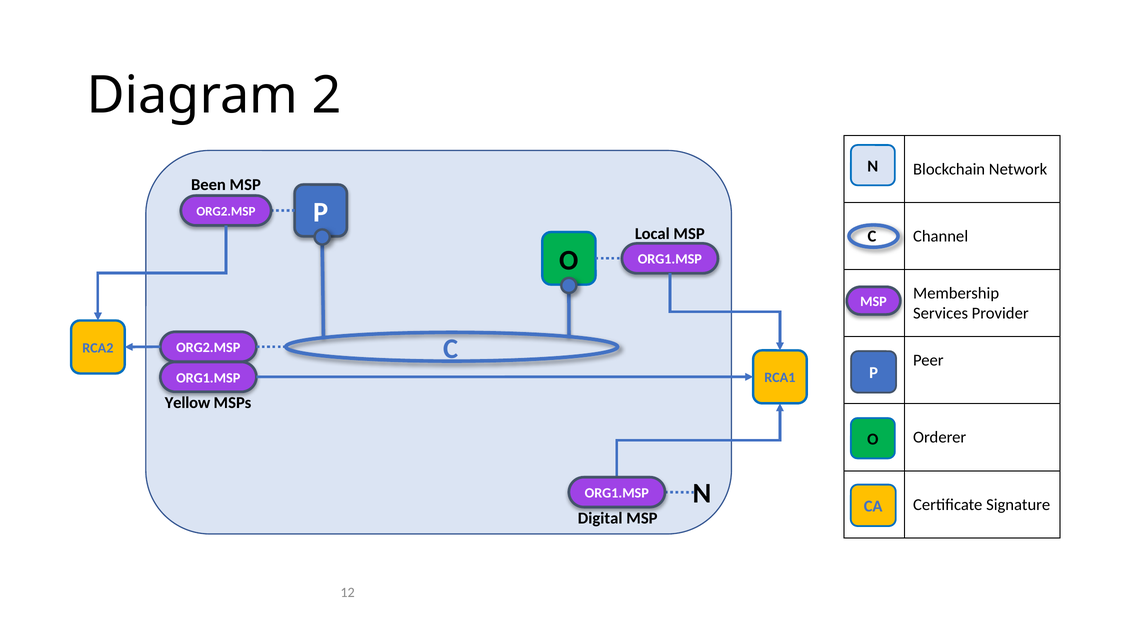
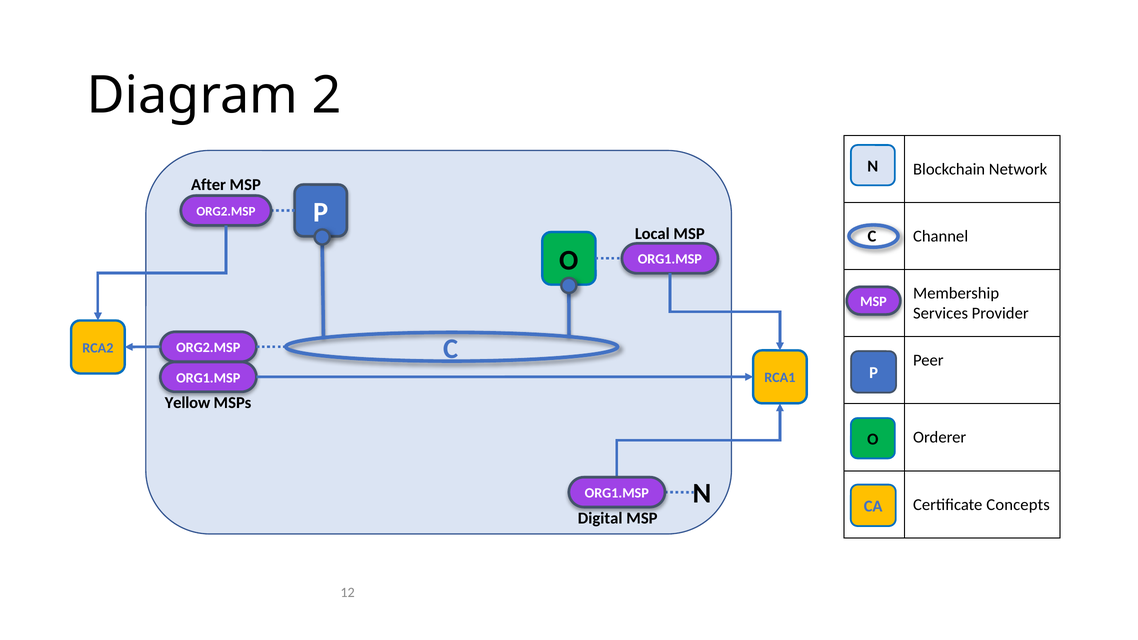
Been: Been -> After
Signature: Signature -> Concepts
